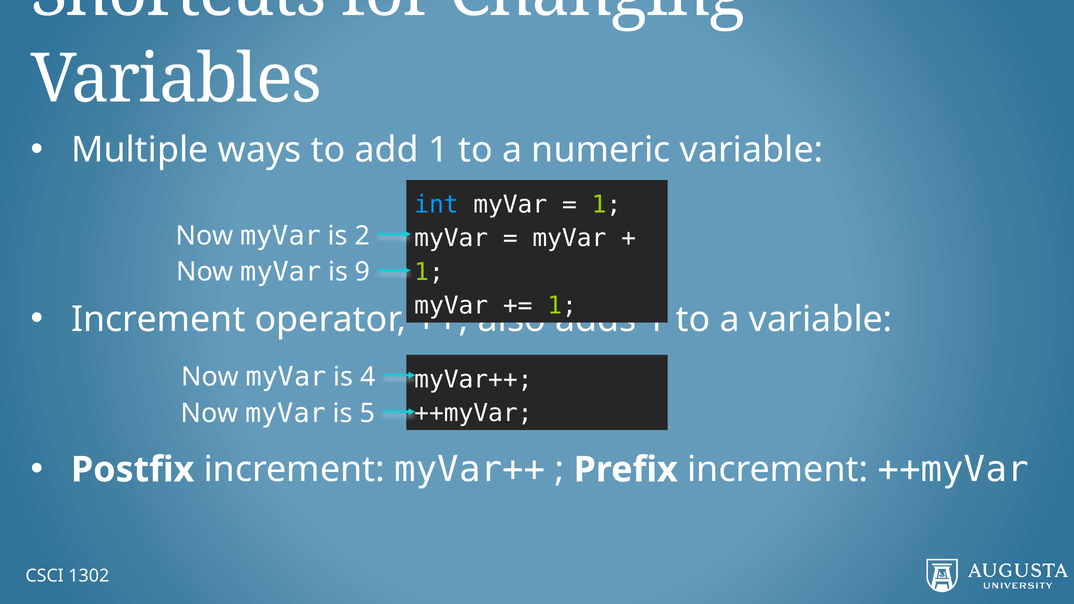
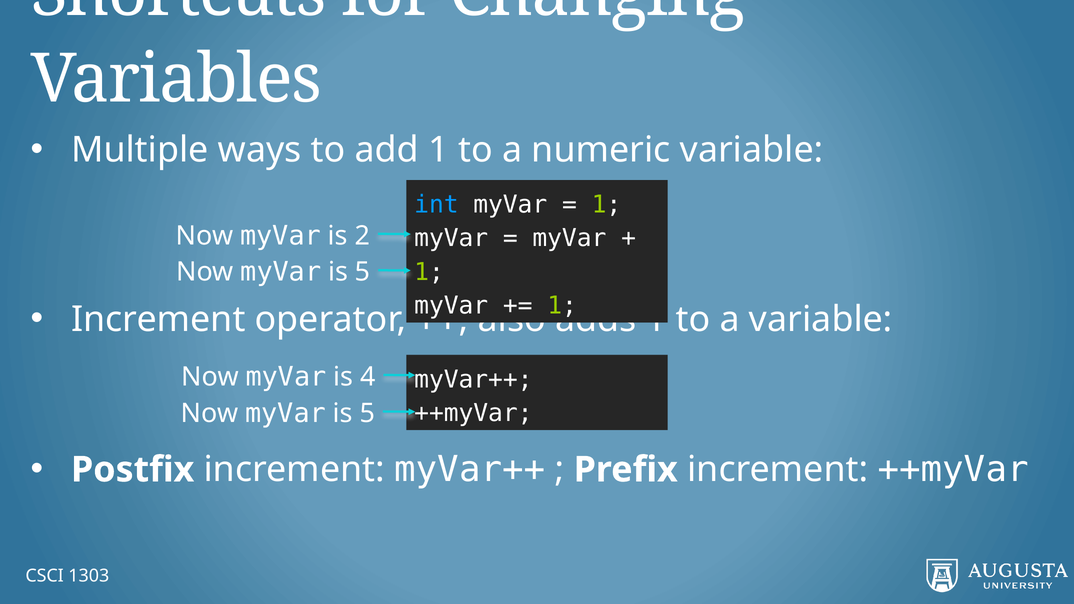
9 at (363, 272): 9 -> 5
1302: 1302 -> 1303
